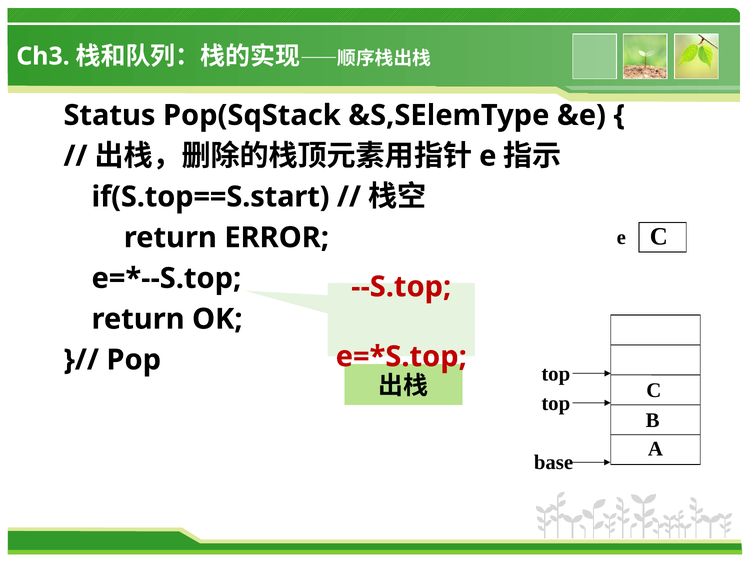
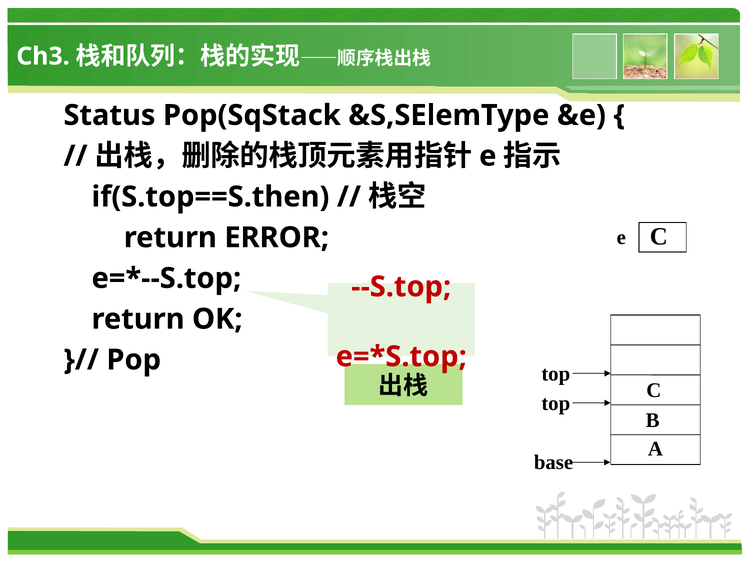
if(S.top==S.start: if(S.top==S.start -> if(S.top==S.then
